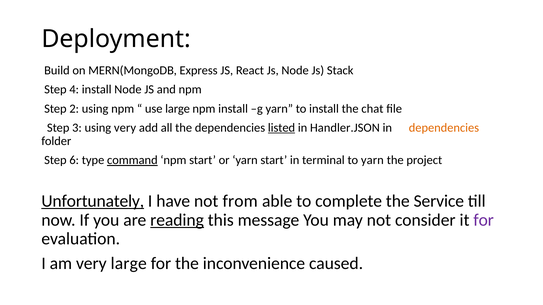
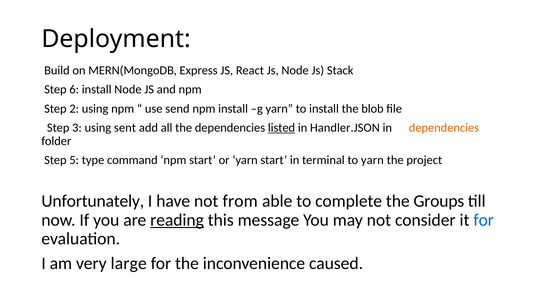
4: 4 -> 6
use large: large -> send
chat: chat -> blob
using very: very -> sent
6: 6 -> 5
command underline: present -> none
Unfortunately underline: present -> none
Service: Service -> Groups
for at (484, 220) colour: purple -> blue
